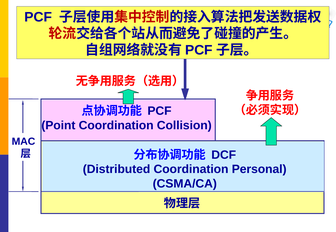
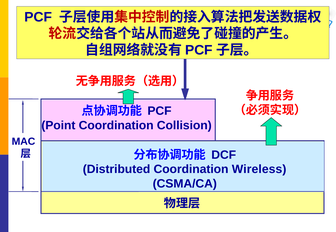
Personal: Personal -> Wireless
